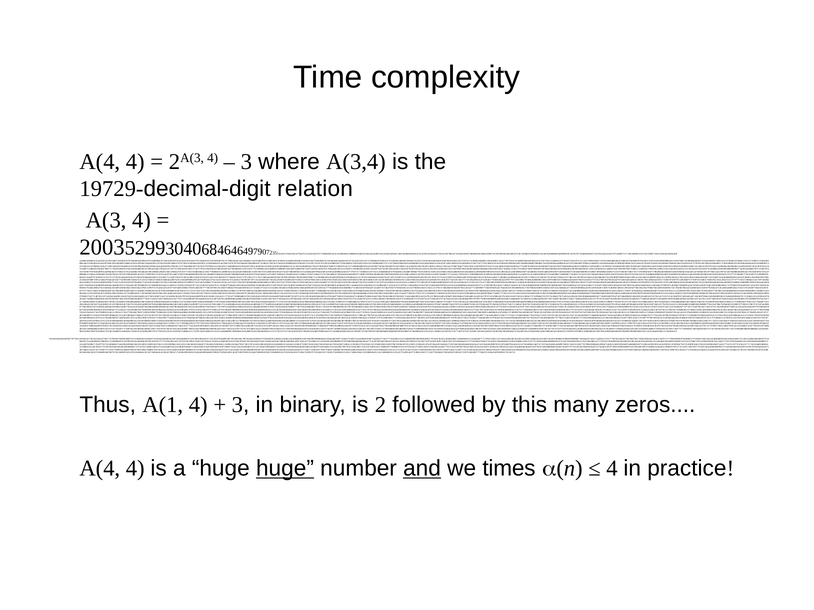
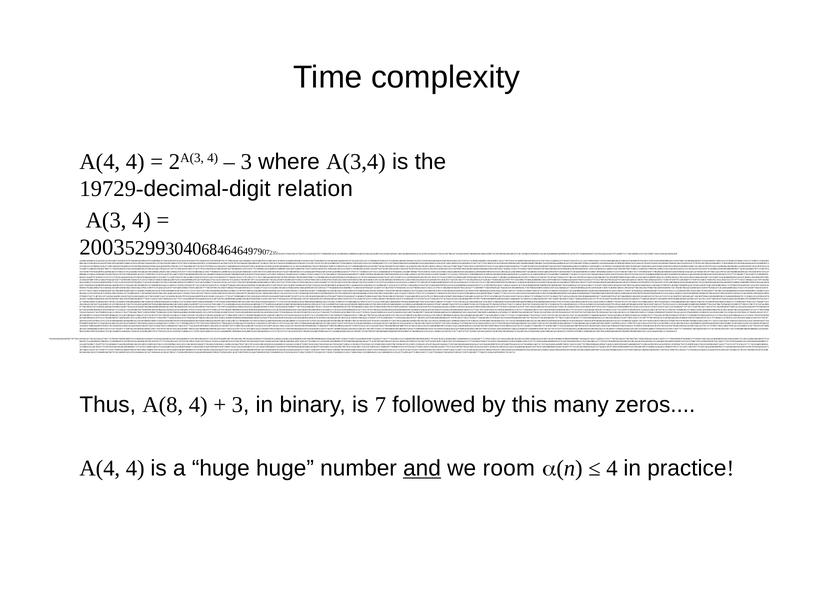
A(1: A(1 -> A(8
2: 2 -> 7
huge at (285, 469) underline: present -> none
times: times -> room
